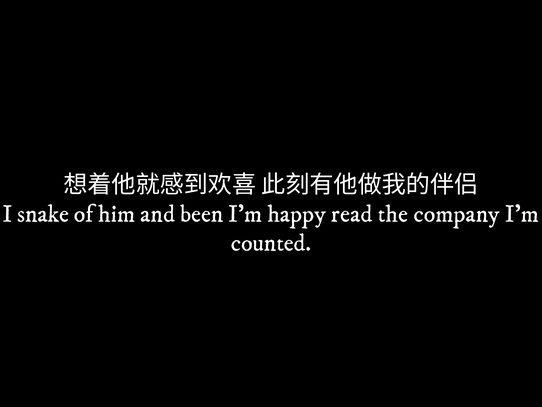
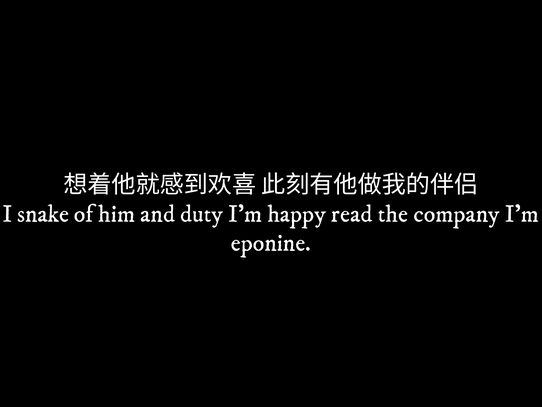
been: been -> duty
counted: counted -> eponine
